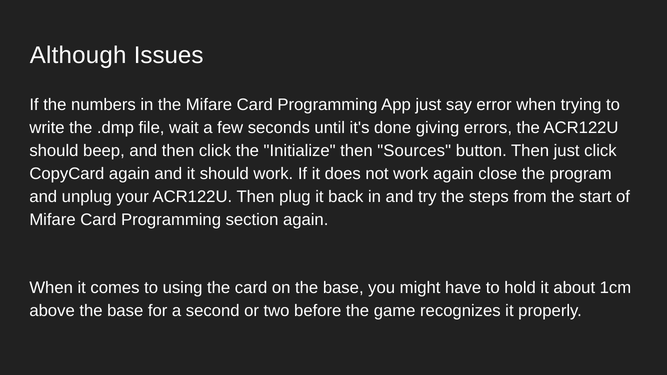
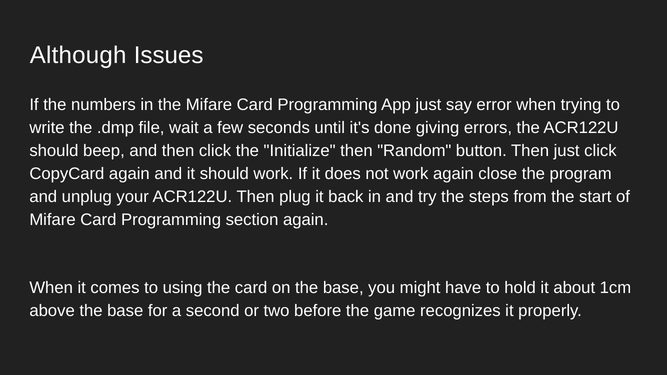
Sources: Sources -> Random
